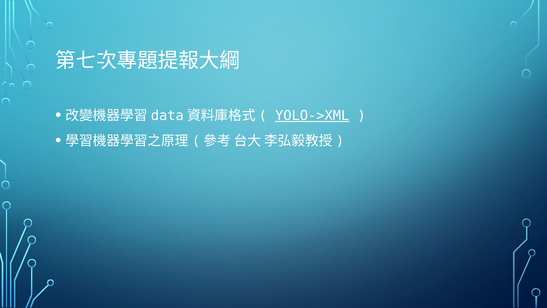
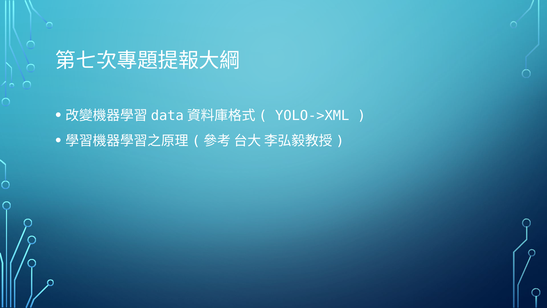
YOLO->XML underline: present -> none
